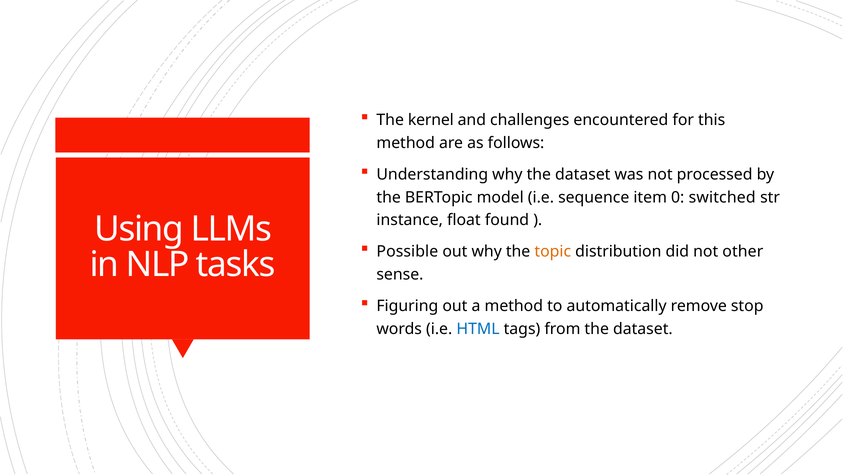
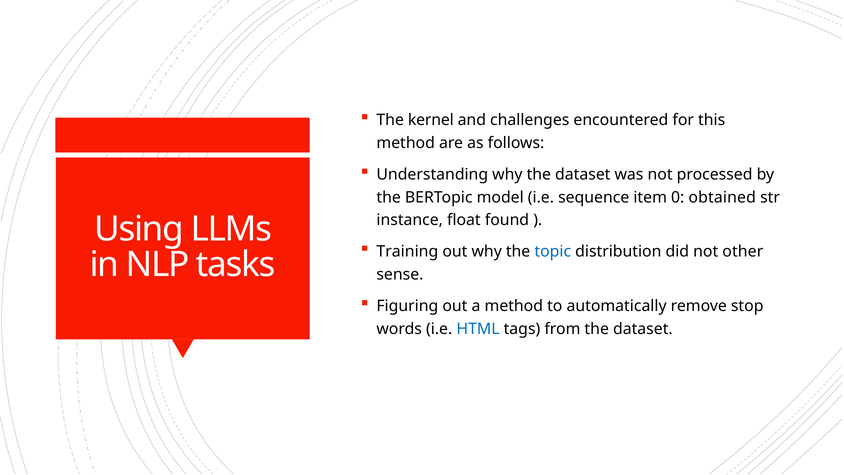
switched: switched -> obtained
Possible: Possible -> Training
topic colour: orange -> blue
